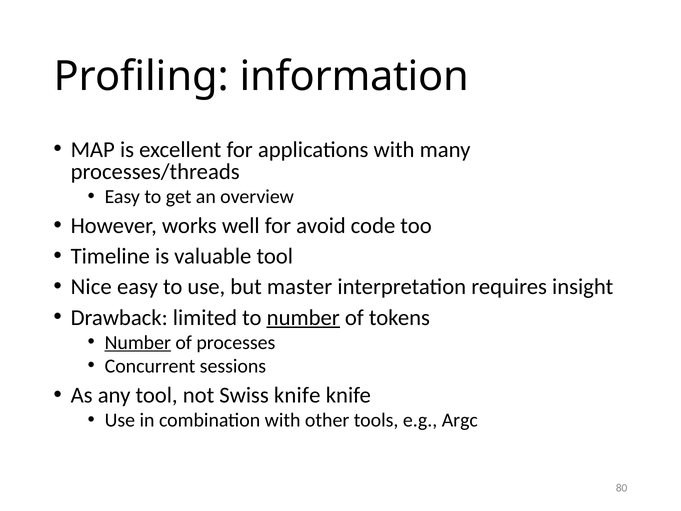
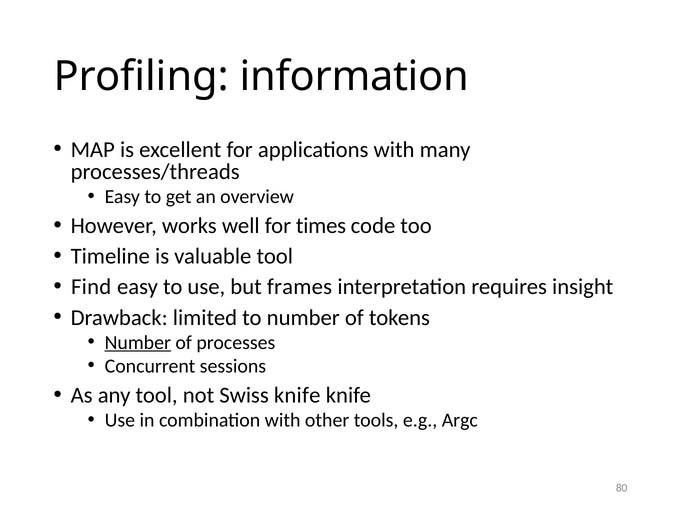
avoid: avoid -> times
Nice: Nice -> Find
master: master -> frames
number at (303, 317) underline: present -> none
